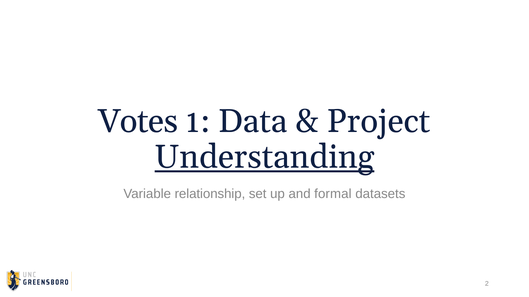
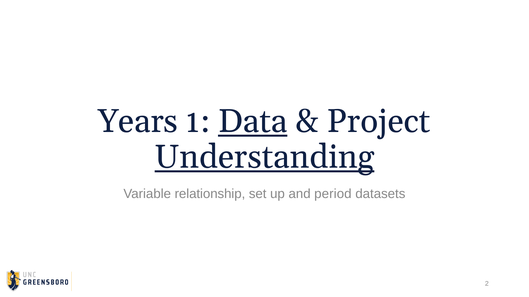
Votes: Votes -> Years
Data underline: none -> present
formal: formal -> period
